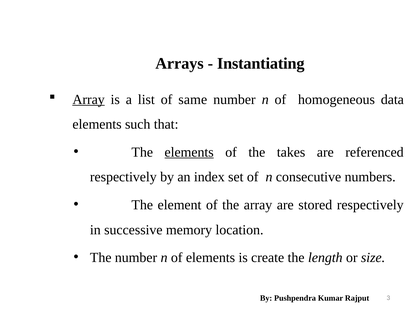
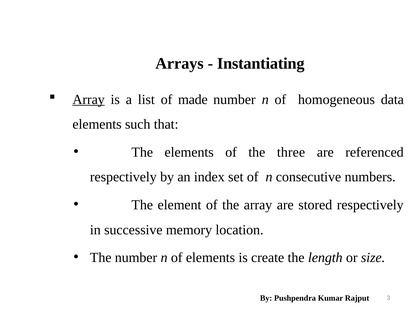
same: same -> made
elements at (189, 152) underline: present -> none
takes: takes -> three
